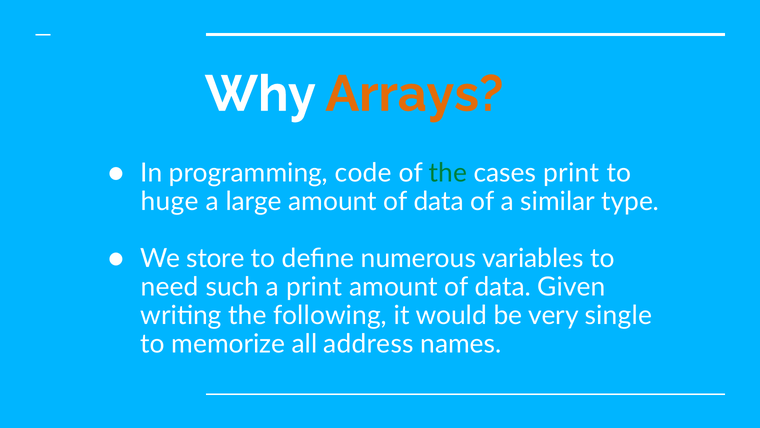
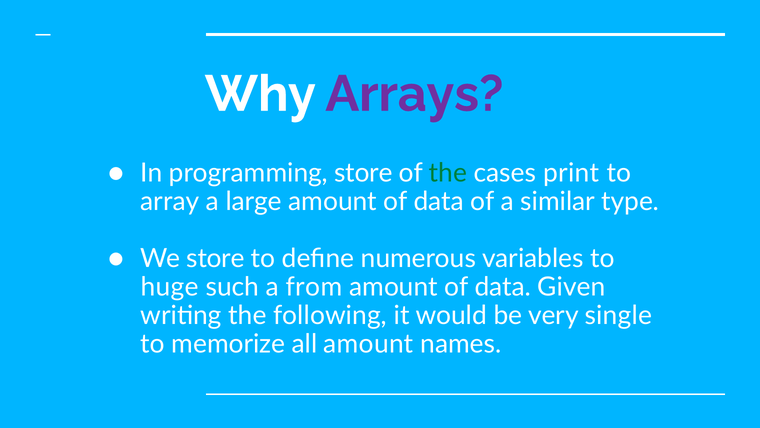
Arrays colour: orange -> purple
programming code: code -> store
huge: huge -> array
need: need -> huge
a print: print -> from
all address: address -> amount
